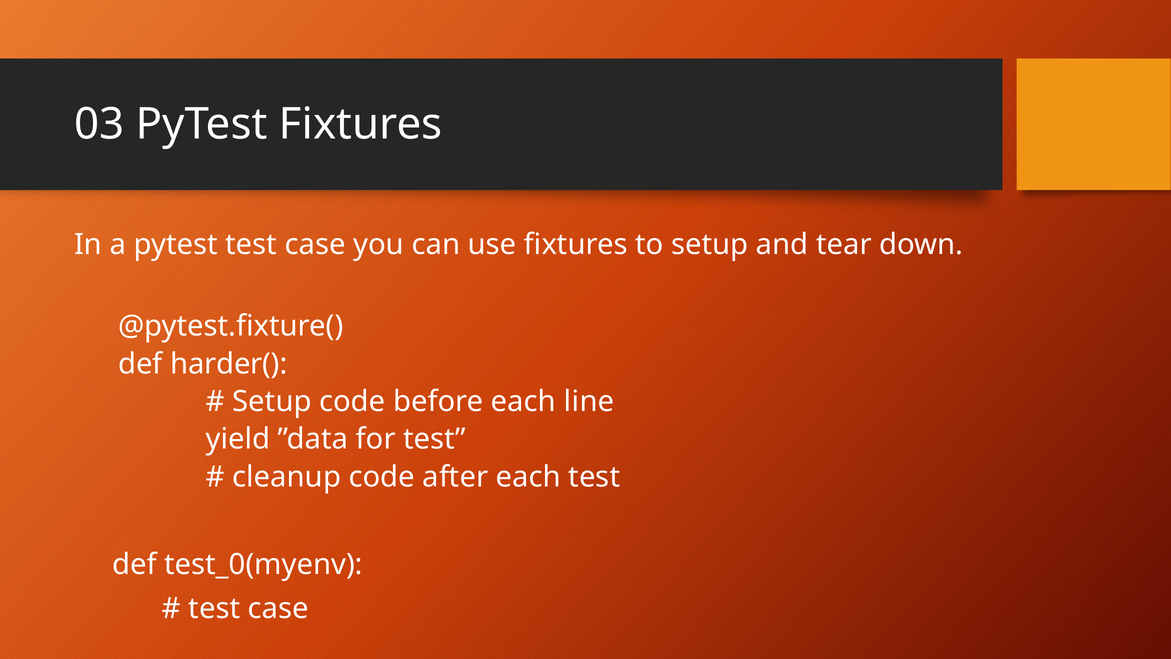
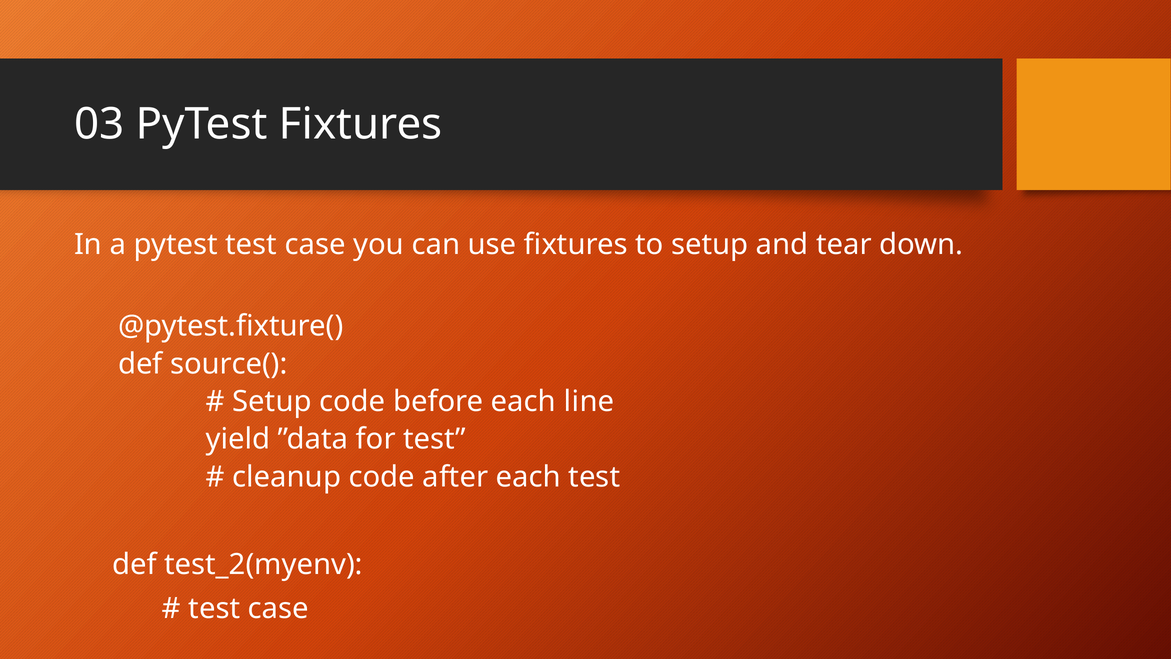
harder(: harder( -> source(
test_0(myenv: test_0(myenv -> test_2(myenv
